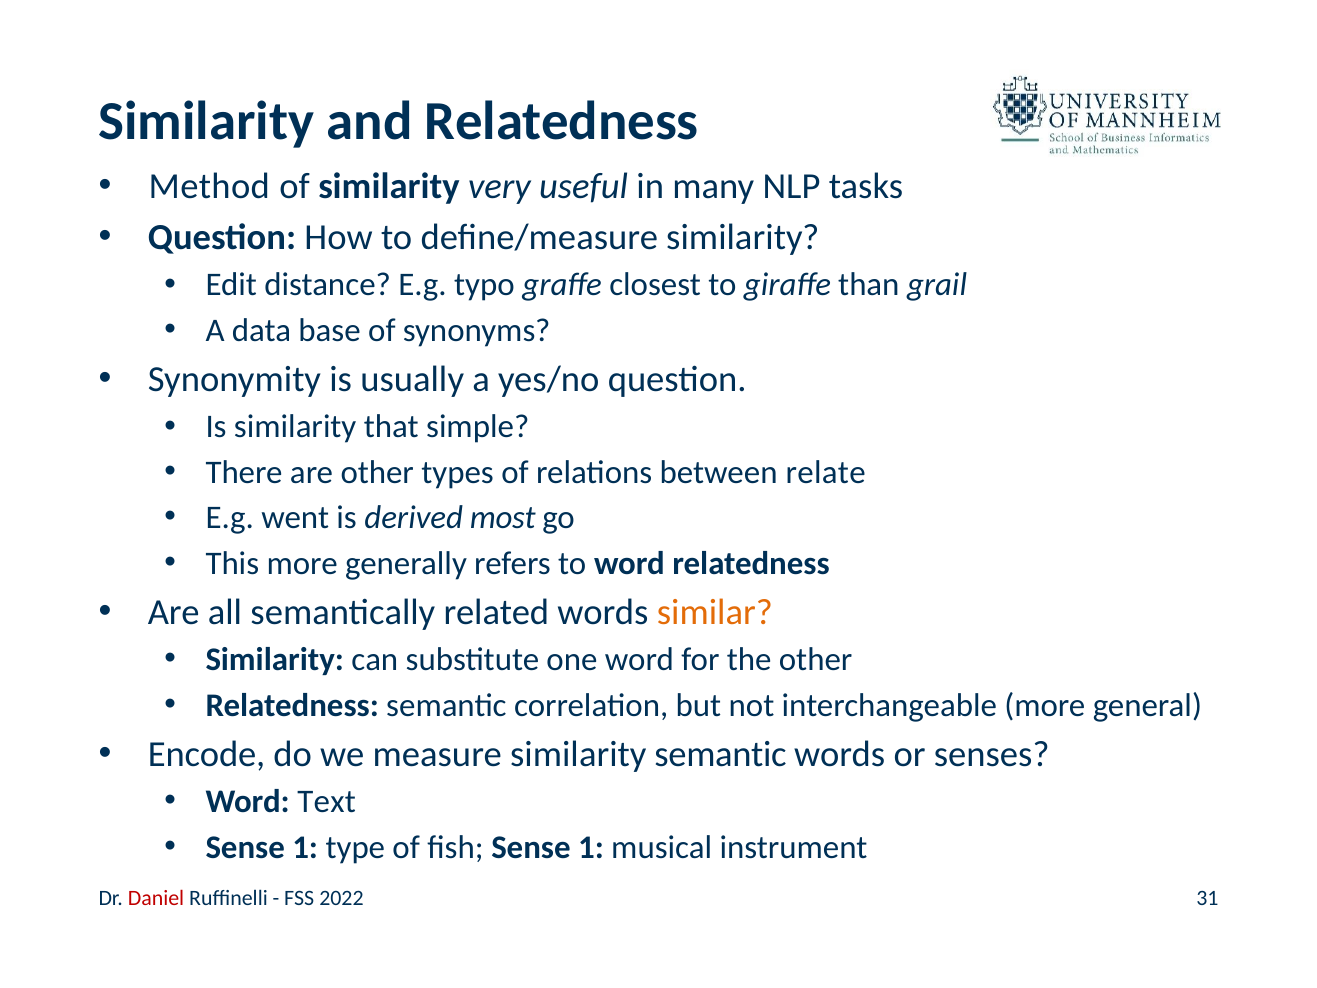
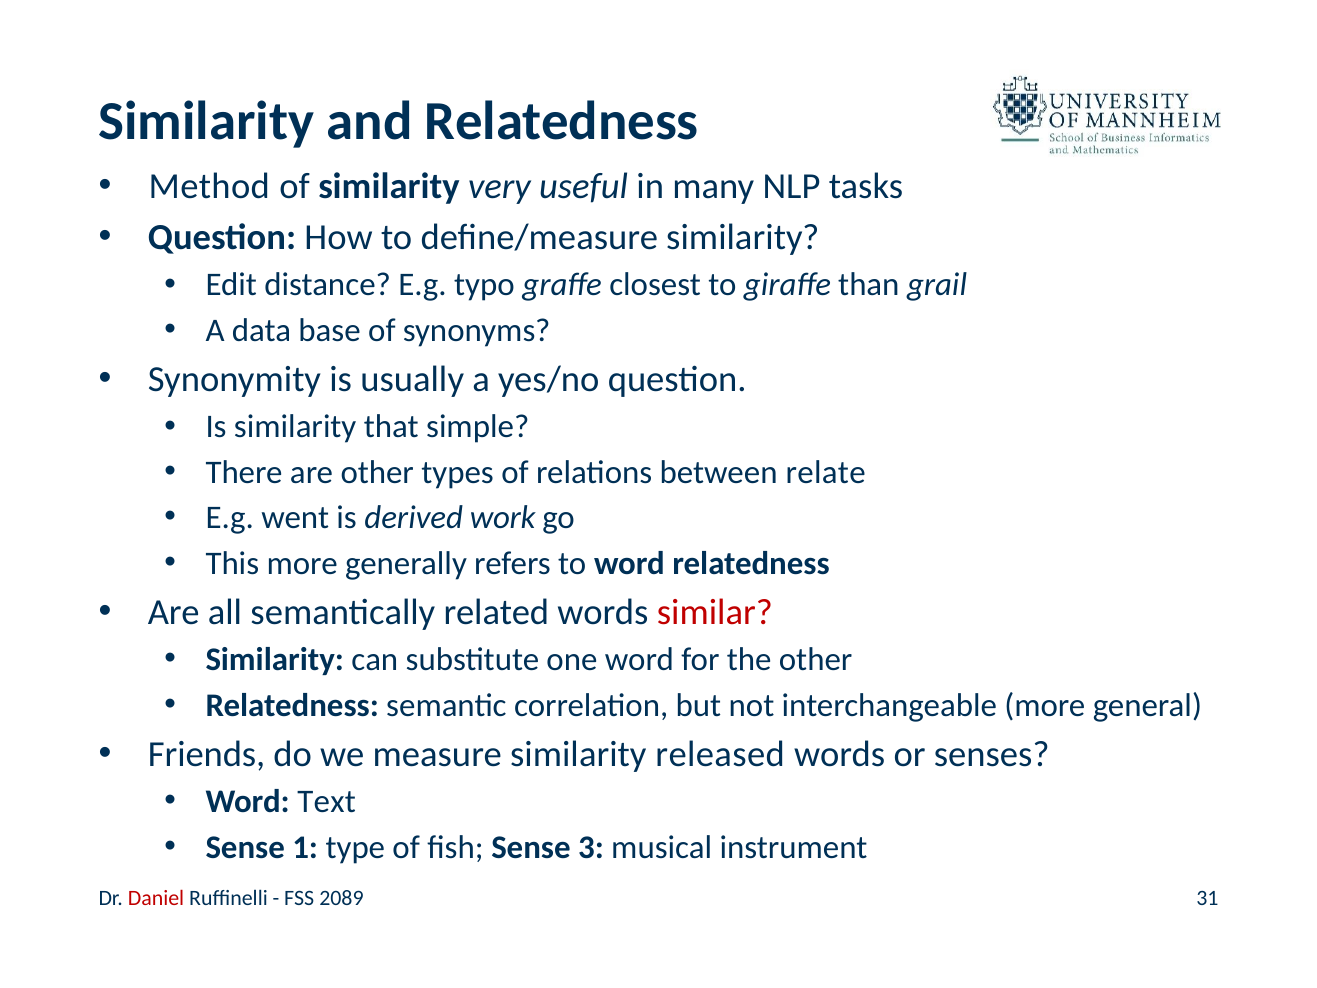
most: most -> work
similar colour: orange -> red
Encode: Encode -> Friends
similarity semantic: semantic -> released
fish Sense 1: 1 -> 3
2022: 2022 -> 2089
